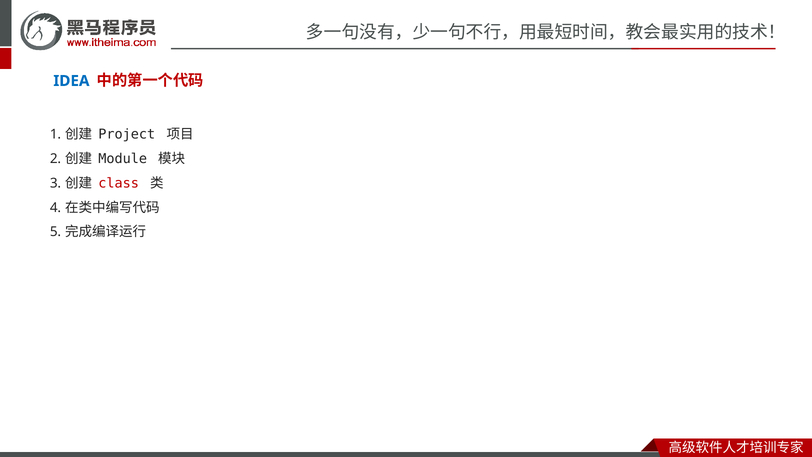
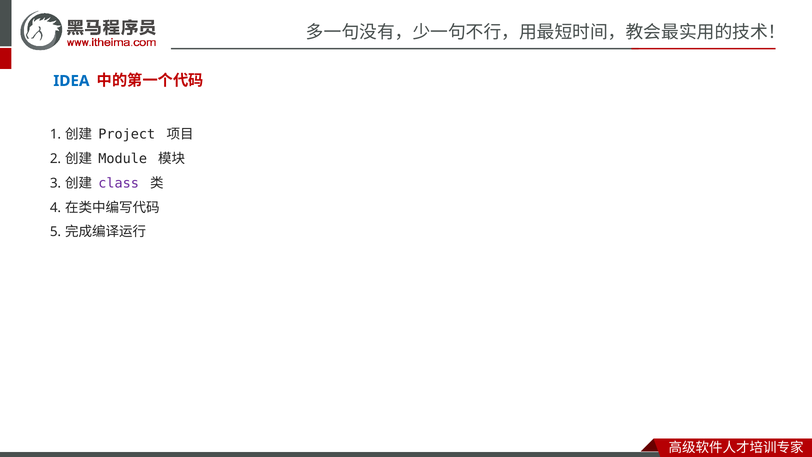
class colour: red -> purple
